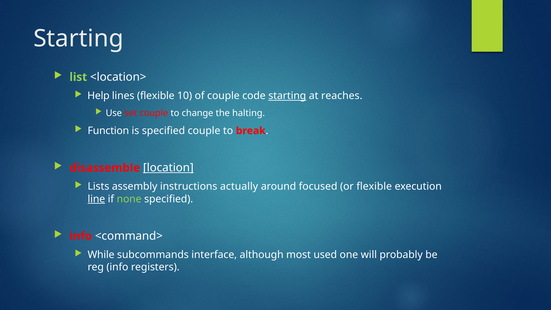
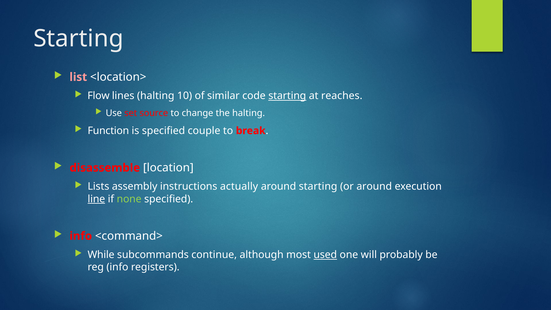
list colour: light green -> pink
Help: Help -> Flow
lines flexible: flexible -> halting
of couple: couple -> similar
set couple: couple -> source
location underline: present -> none
around focused: focused -> starting
or flexible: flexible -> around
interface: interface -> continue
used underline: none -> present
